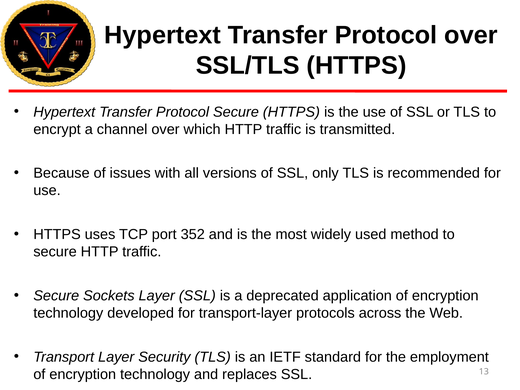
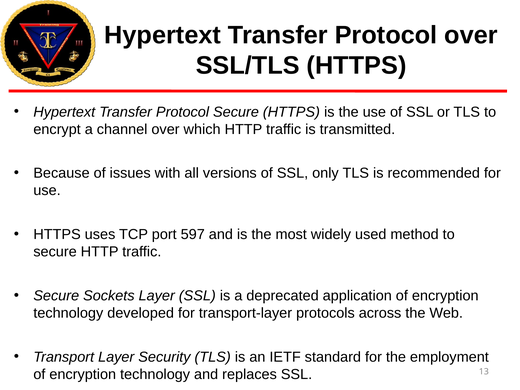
352: 352 -> 597
